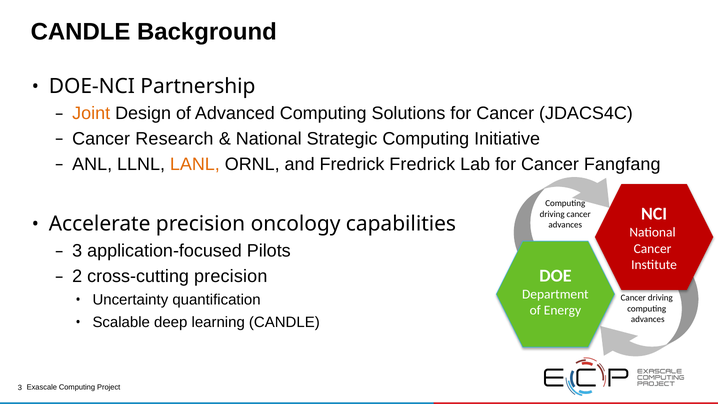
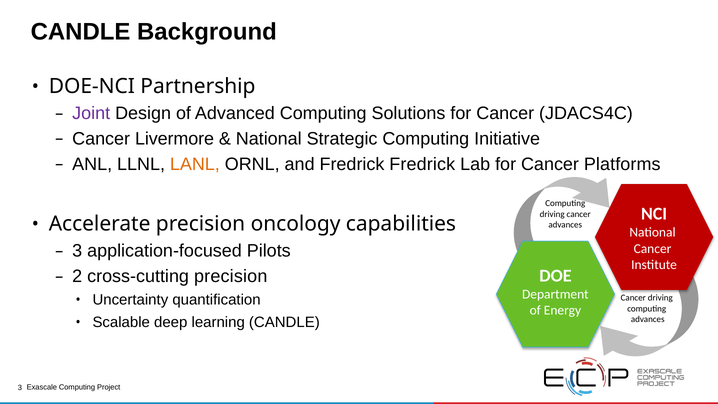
Joint colour: orange -> purple
Research: Research -> Livermore
Fangfang: Fangfang -> Platforms
